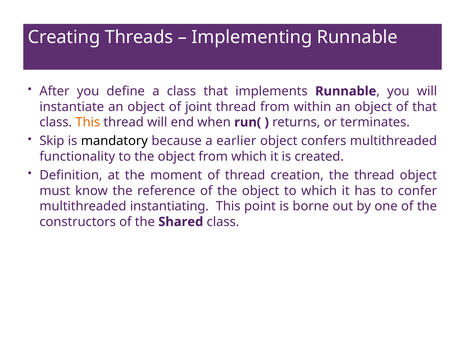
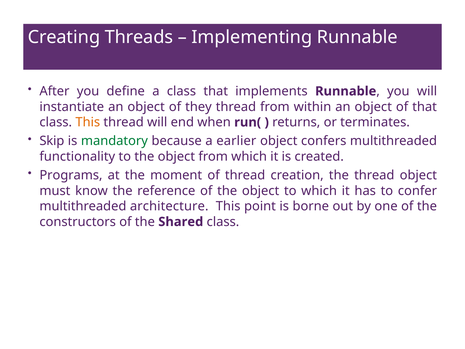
joint: joint -> they
mandatory colour: black -> green
Definition: Definition -> Programs
instantiating: instantiating -> architecture
